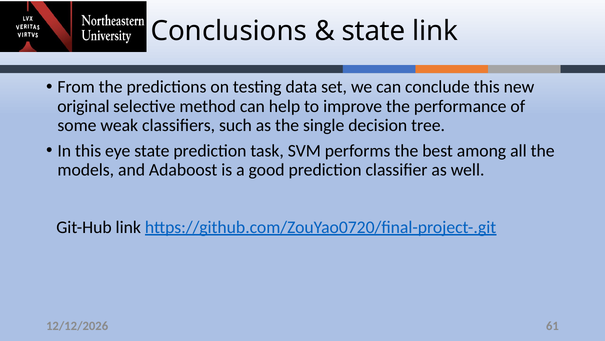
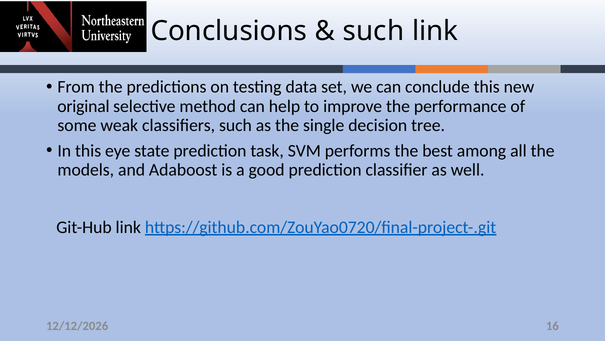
state at (374, 31): state -> such
61: 61 -> 16
